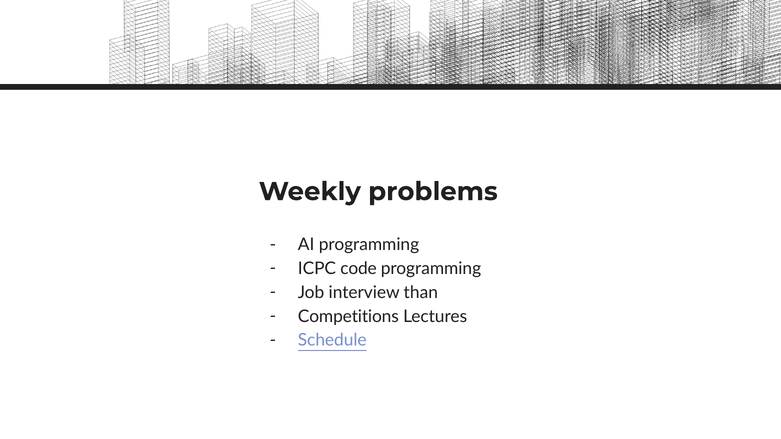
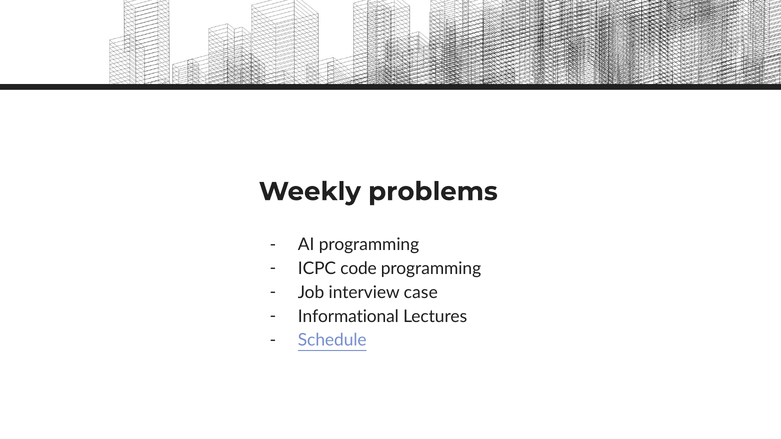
than: than -> case
Competitions: Competitions -> Informational
